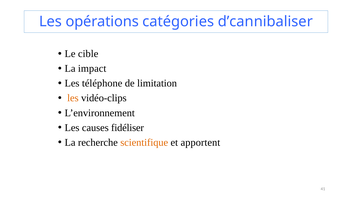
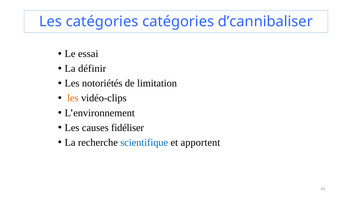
Les opérations: opérations -> catégories
cible: cible -> essai
impact: impact -> définir
téléphone: téléphone -> notoriétés
scientifique colour: orange -> blue
